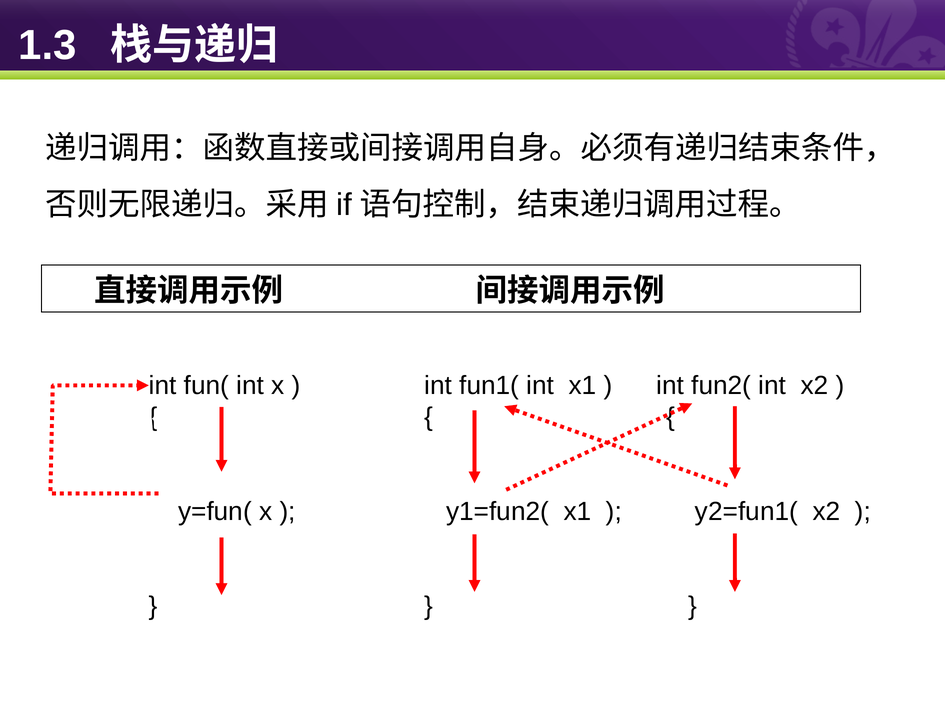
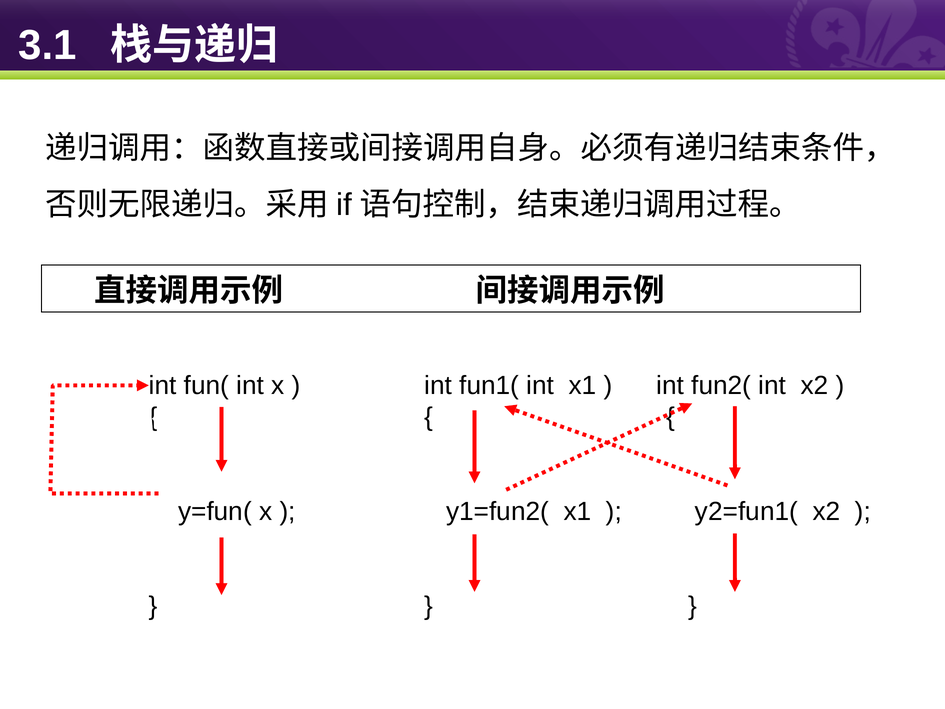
1.3: 1.3 -> 3.1
